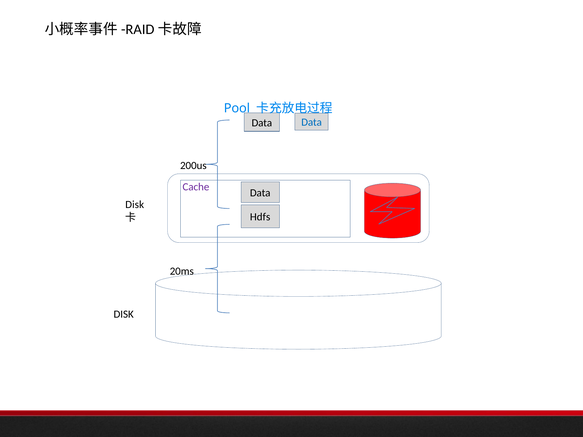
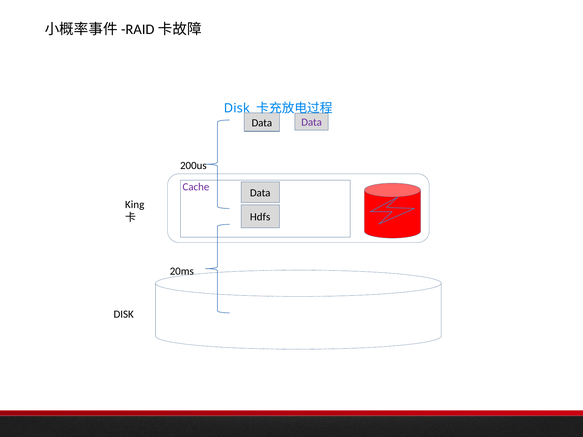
Pool at (237, 108): Pool -> Disk
Data at (312, 122) colour: blue -> purple
Disk at (135, 205): Disk -> King
